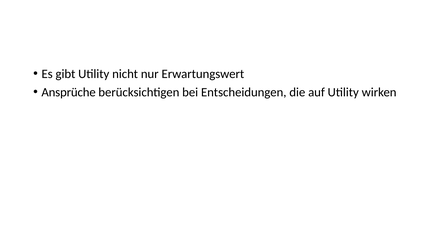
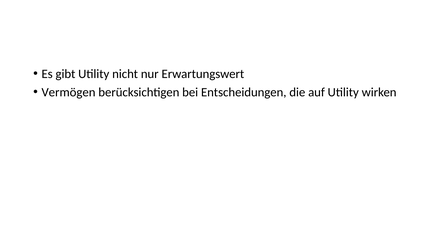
Ansprüche: Ansprüche -> Vermögen
